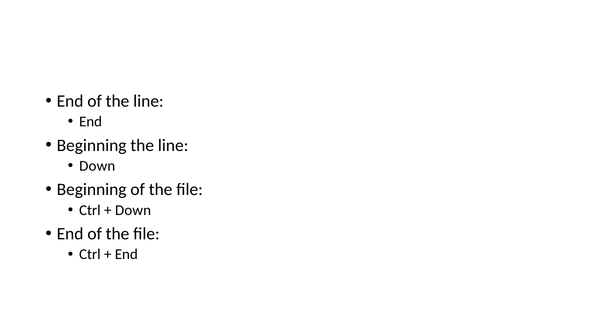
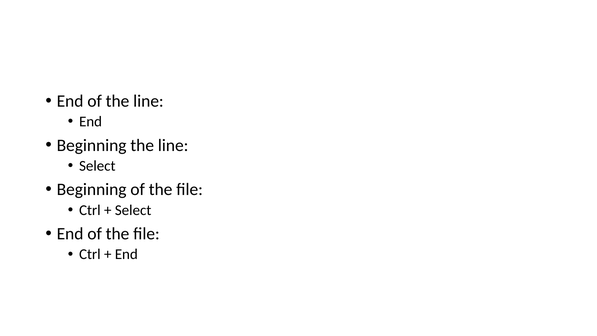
Down at (97, 166): Down -> Select
Down at (133, 210): Down -> Select
